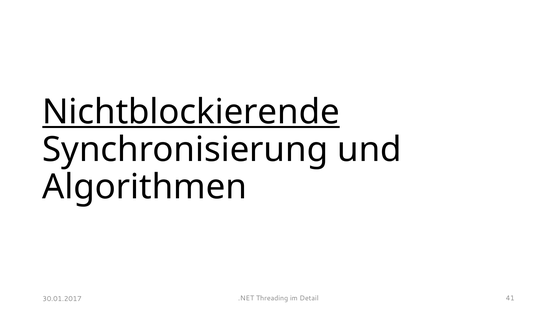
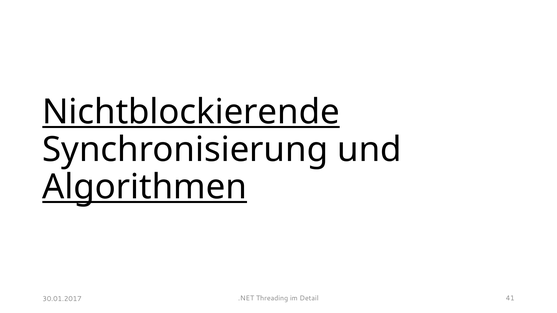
Algorithmen underline: none -> present
